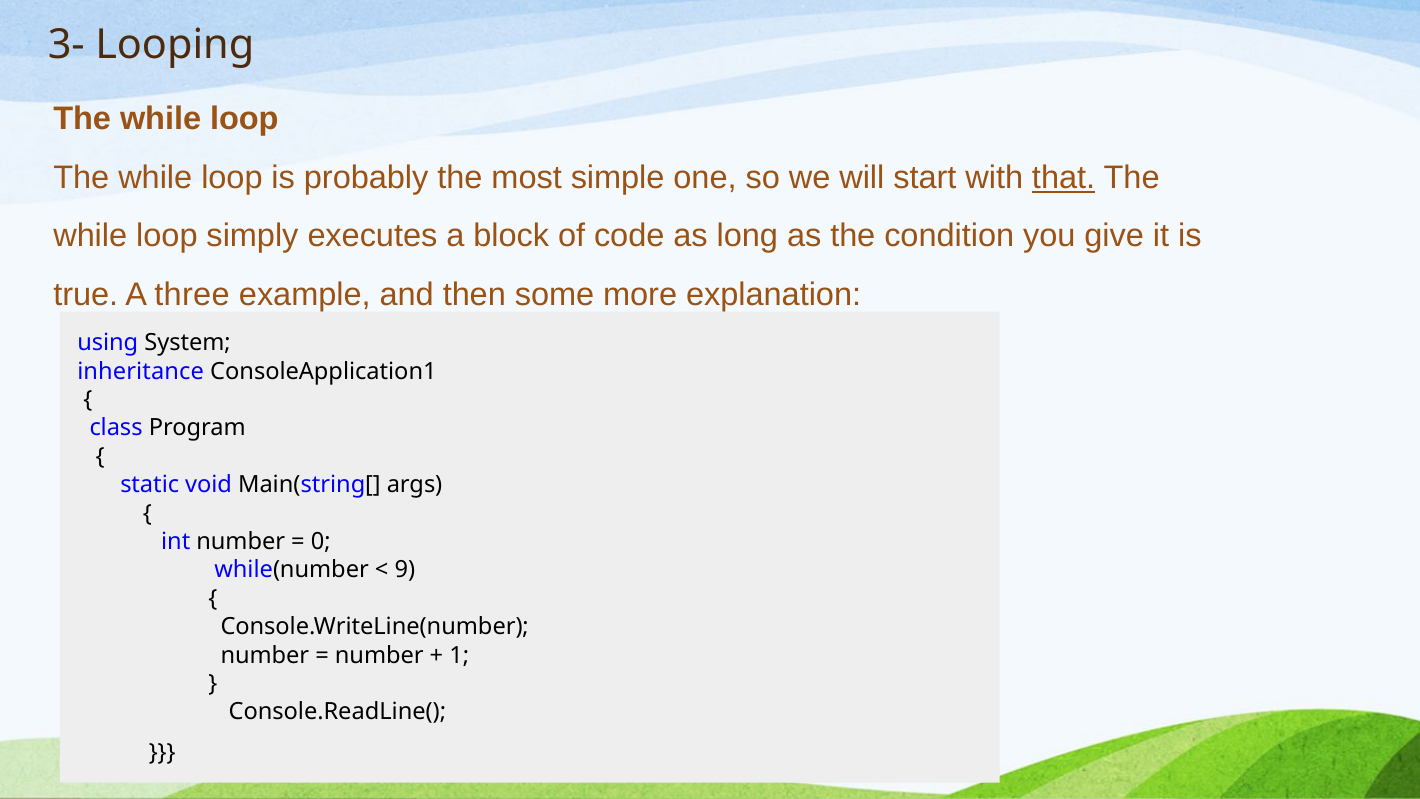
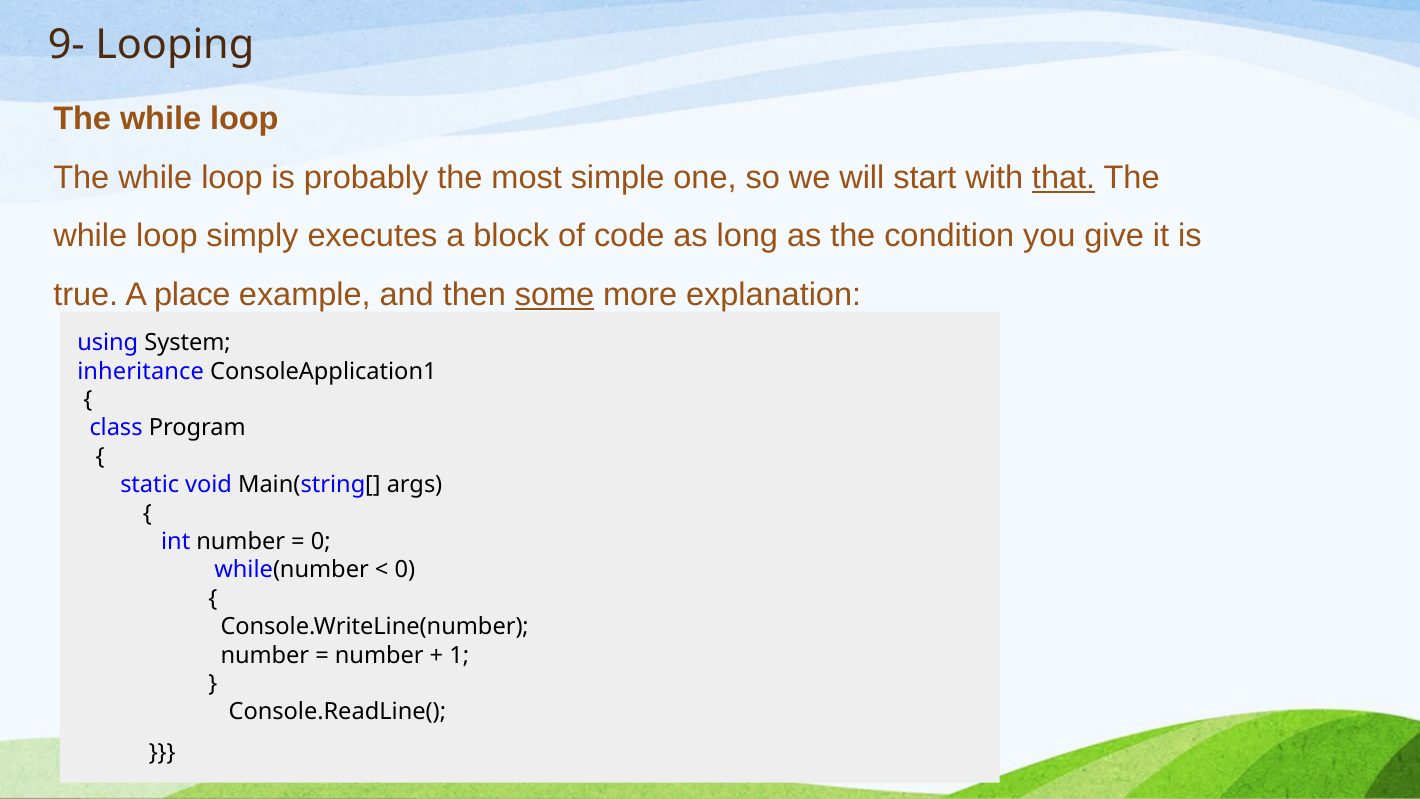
3-: 3- -> 9-
three: three -> place
some underline: none -> present
9 at (405, 570): 9 -> 0
